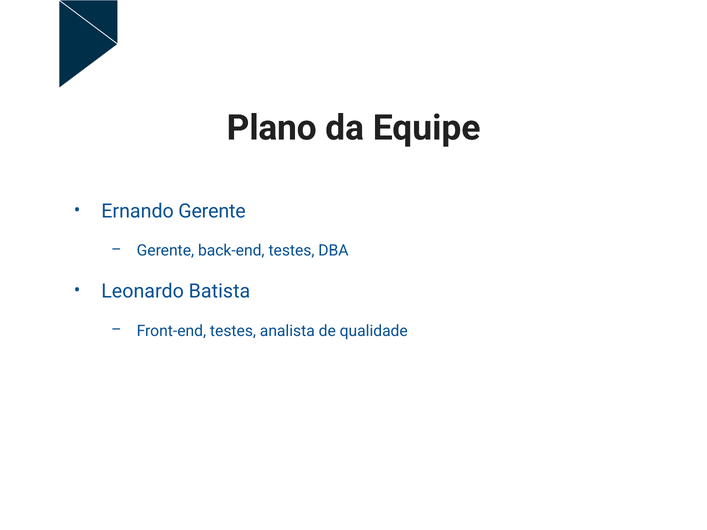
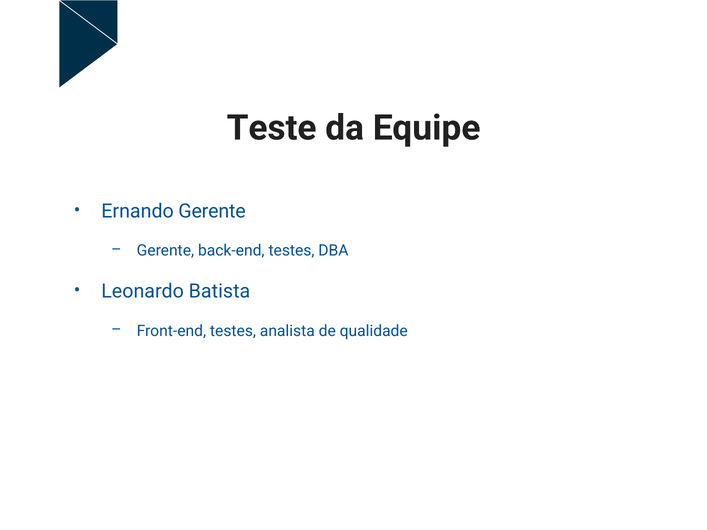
Plano: Plano -> Teste
